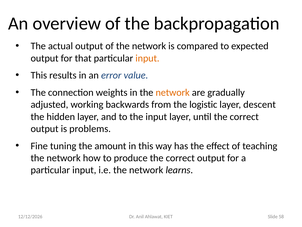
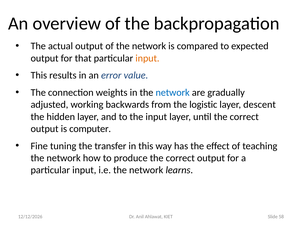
network at (173, 92) colour: orange -> blue
problems: problems -> computer
amount: amount -> transfer
